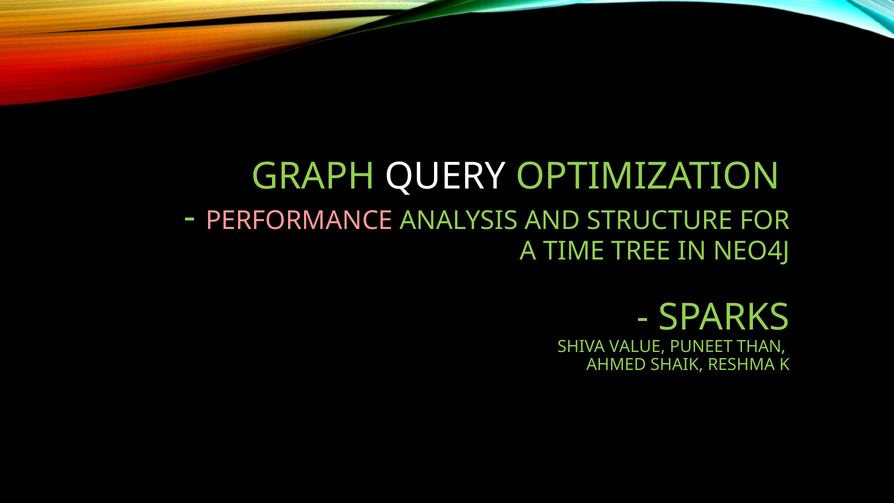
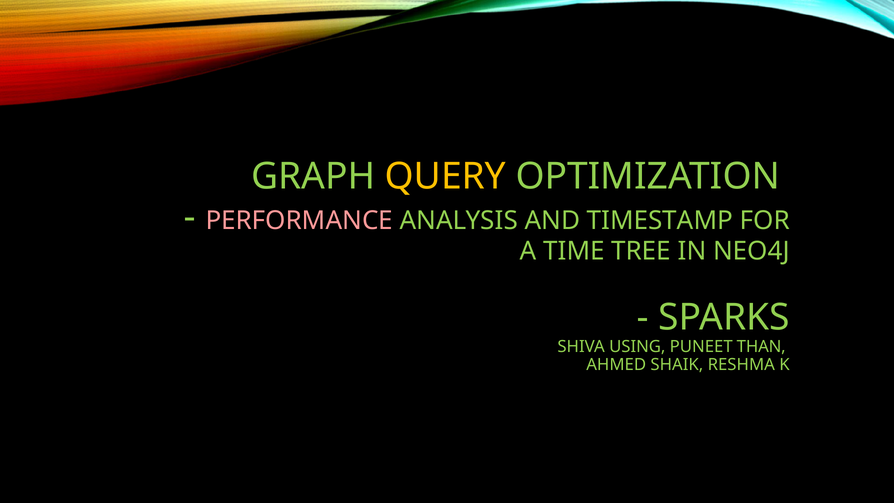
QUERY colour: white -> yellow
STRUCTURE: STRUCTURE -> TIMESTAMP
VALUE: VALUE -> USING
